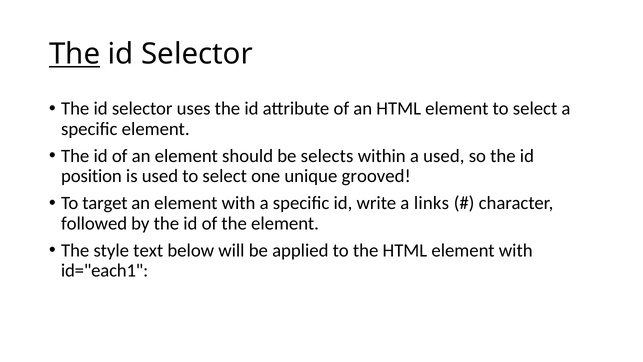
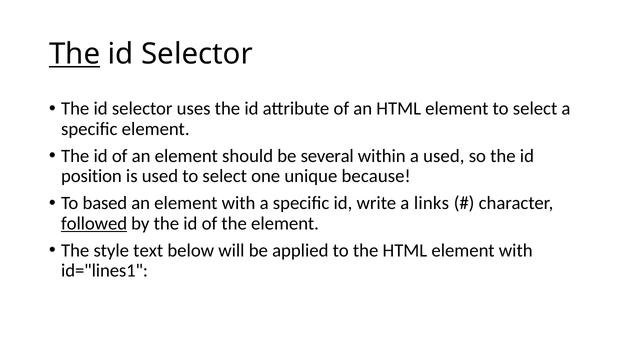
selects: selects -> several
grooved: grooved -> because
target: target -> based
followed underline: none -> present
id="each1: id="each1 -> id="lines1
